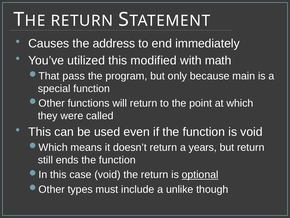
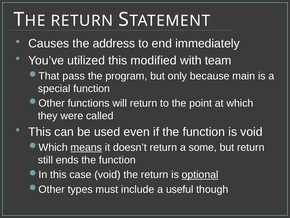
math: math -> team
means underline: none -> present
years: years -> some
unlike: unlike -> useful
